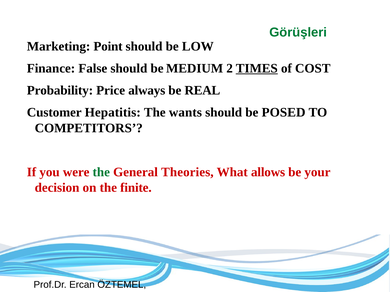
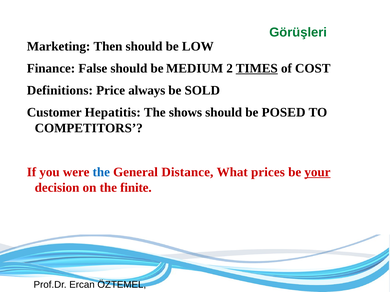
Point: Point -> Then
Probability: Probability -> Definitions
REAL: REAL -> SOLD
wants: wants -> shows
the at (101, 172) colour: green -> blue
Theories: Theories -> Distance
allows: allows -> prices
your underline: none -> present
